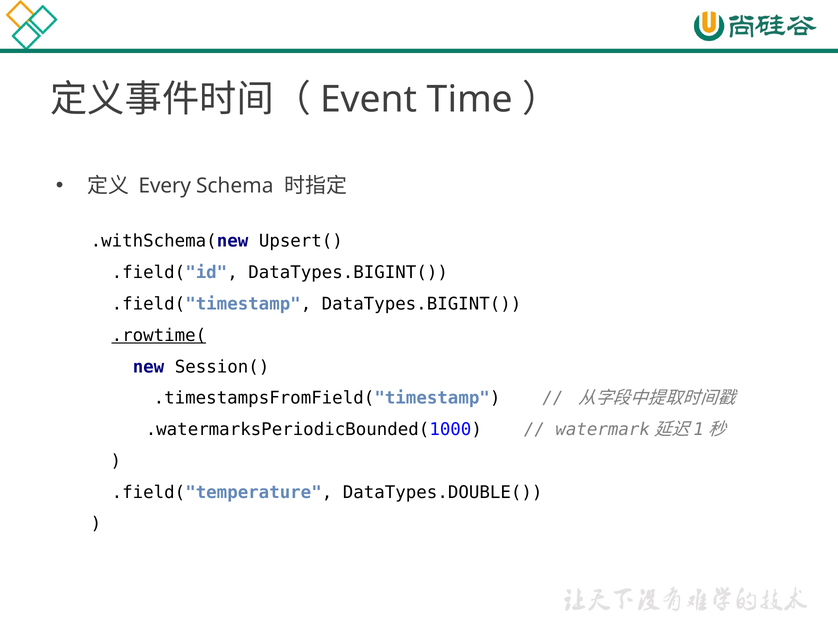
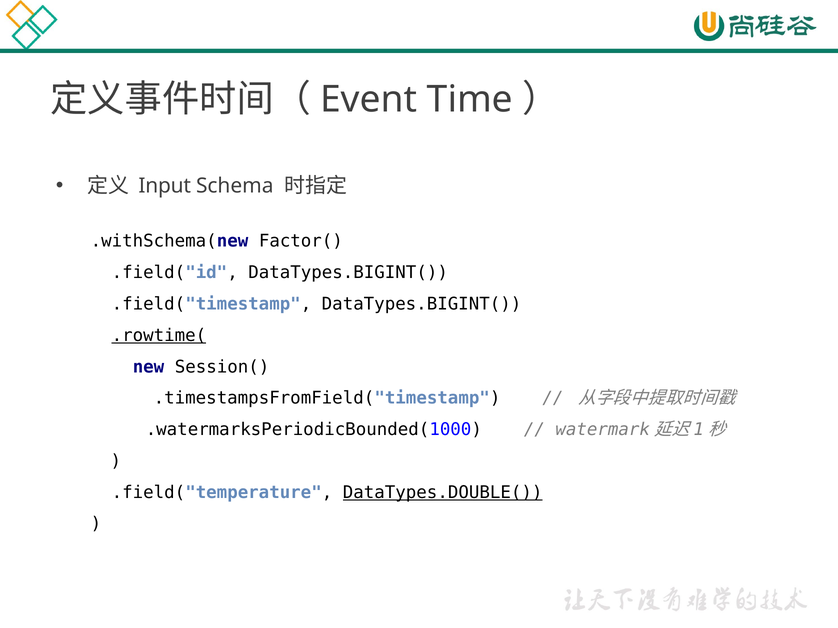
Every: Every -> Input
Upsert(: Upsert( -> Factor(
DataTypes.DOUBLE( underline: none -> present
